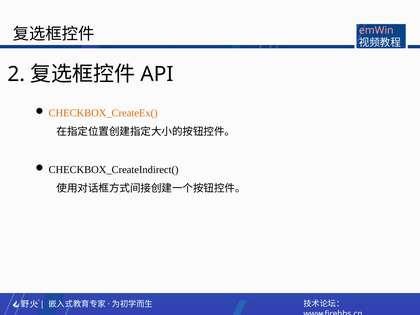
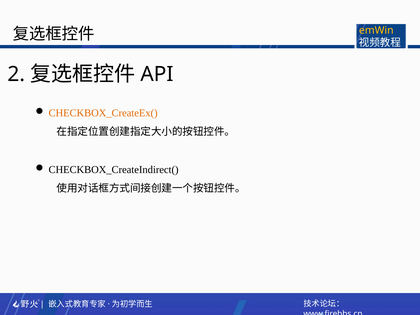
emWin colour: pink -> yellow
